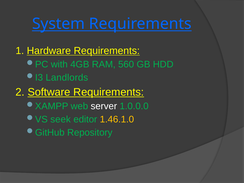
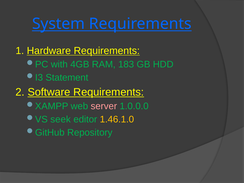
560: 560 -> 183
Landlords: Landlords -> Statement
server colour: white -> pink
